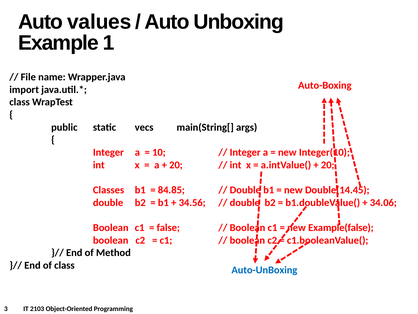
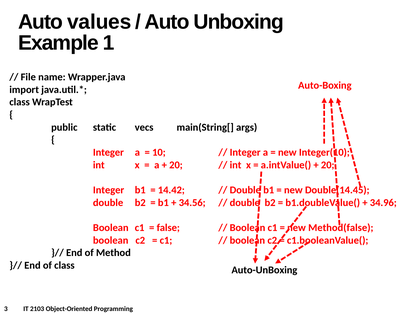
Classes at (109, 190): Classes -> Integer
84.85: 84.85 -> 14.42
34.06: 34.06 -> 34.96
Example(false: Example(false -> Method(false
Auto-UnBoxing colour: blue -> black
